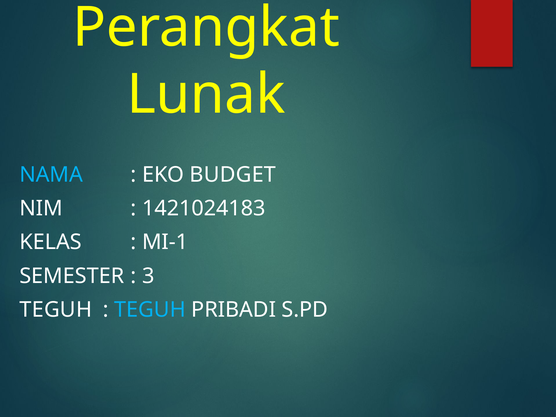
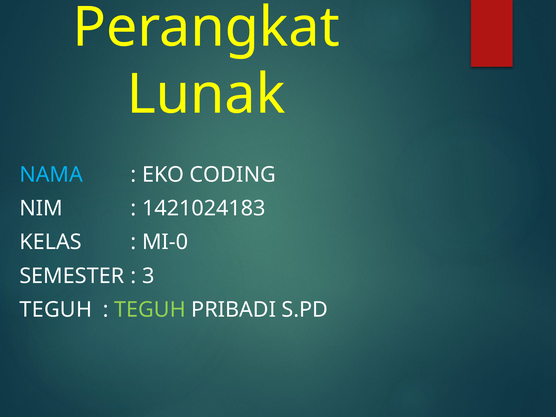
BUDGET: BUDGET -> CODING
MI-1: MI-1 -> MI-0
TEGUH at (150, 310) colour: light blue -> light green
